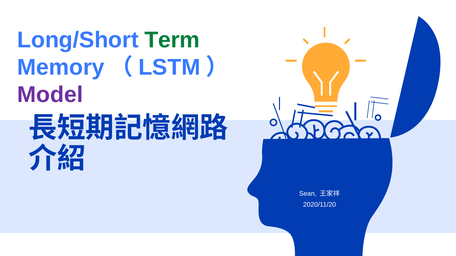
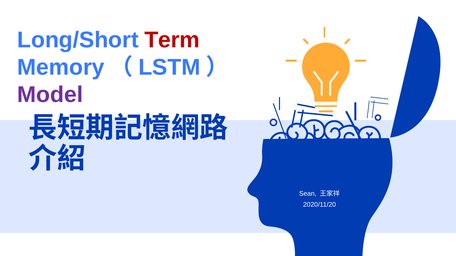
Term colour: green -> red
